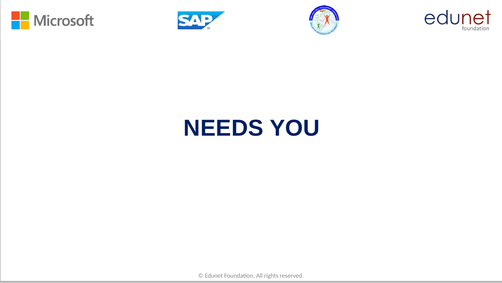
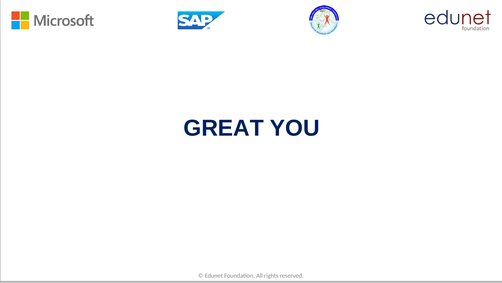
NEEDS: NEEDS -> GREAT
